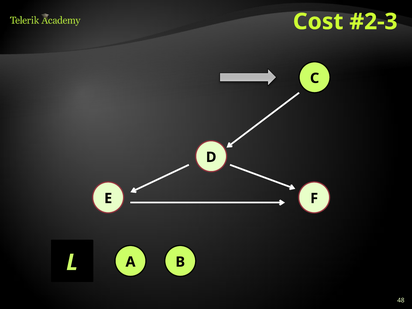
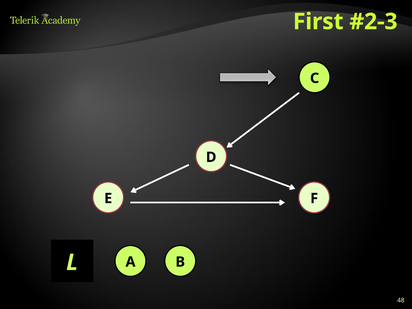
Cost: Cost -> First
